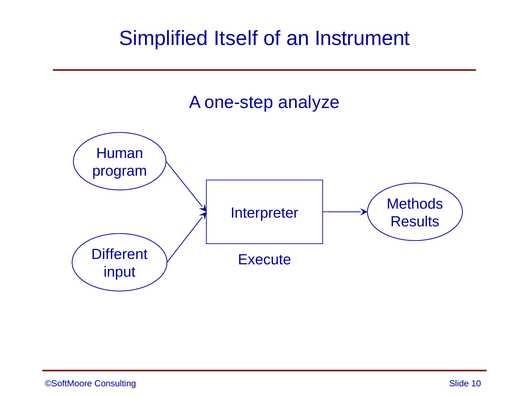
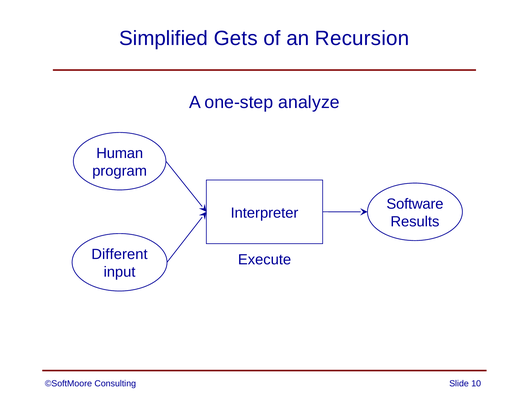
Itself: Itself -> Gets
Instrument: Instrument -> Recursion
Methods: Methods -> Software
